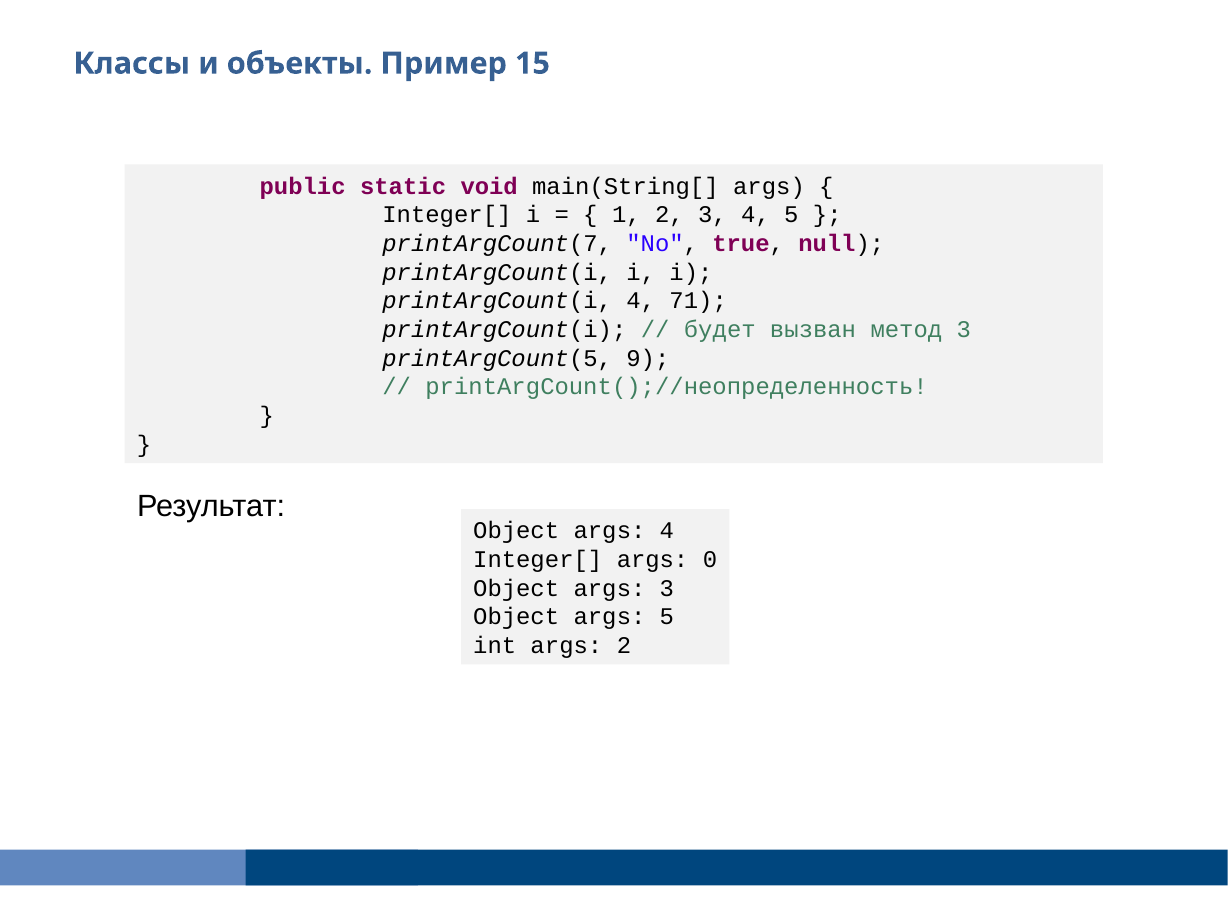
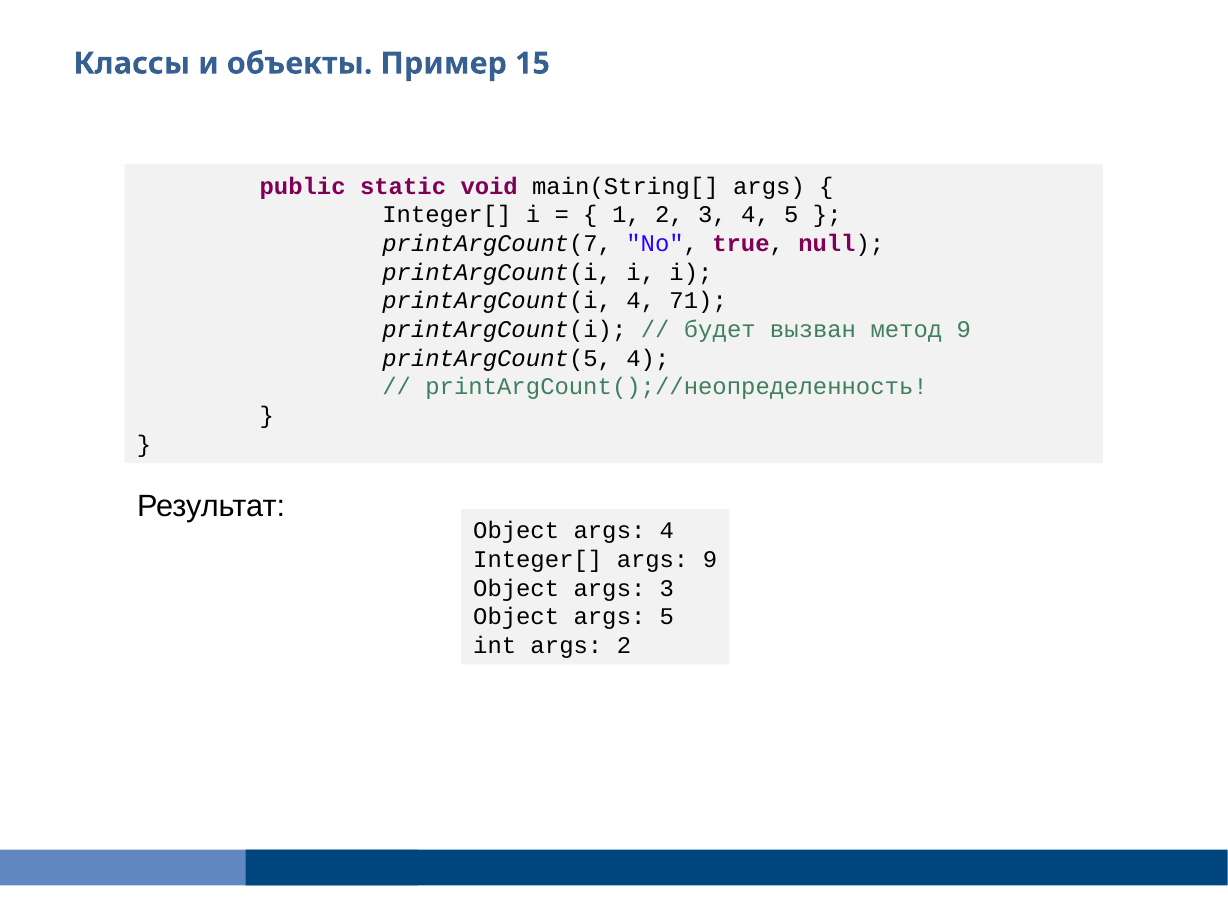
метод 3: 3 -> 9
printArgCount(5 9: 9 -> 4
args 0: 0 -> 9
